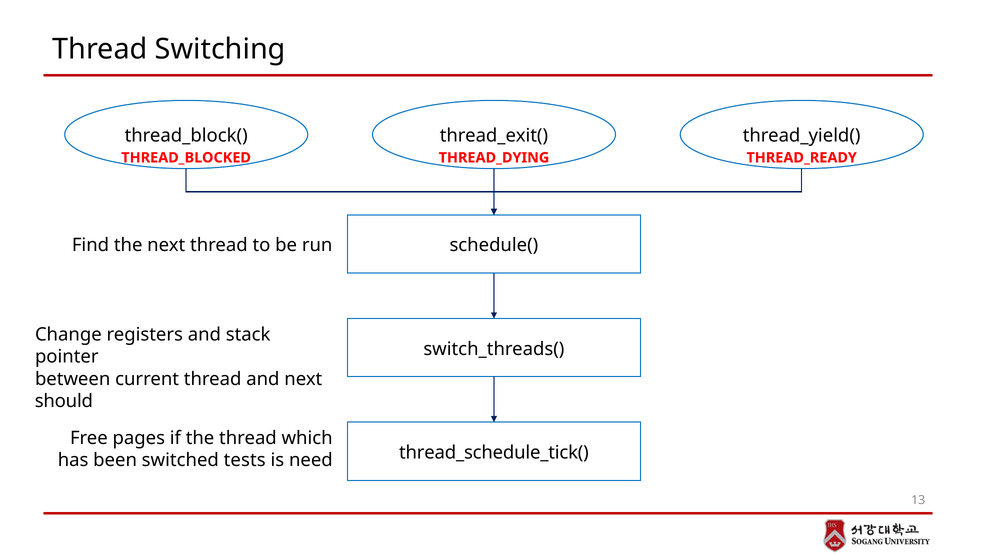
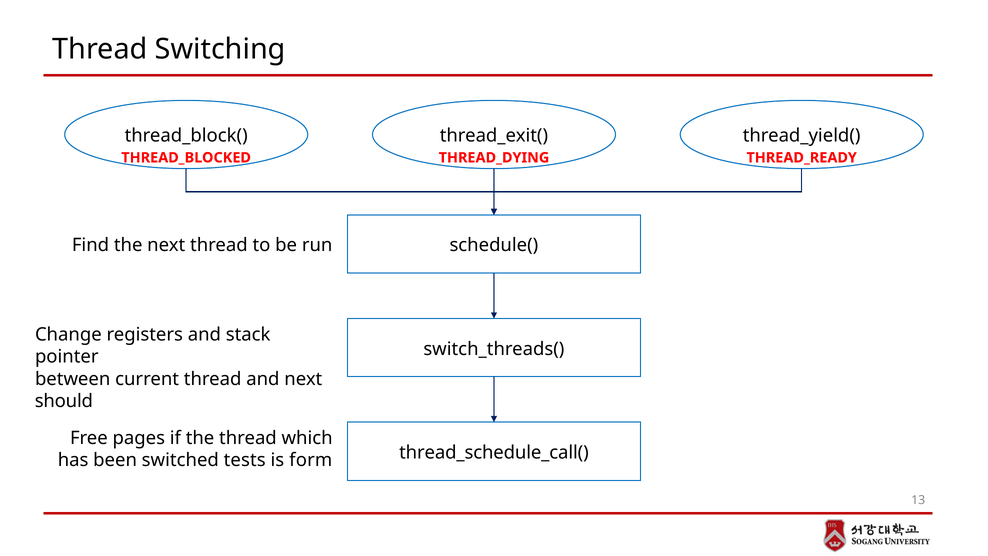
thread_schedule_tick(: thread_schedule_tick( -> thread_schedule_call(
need: need -> form
